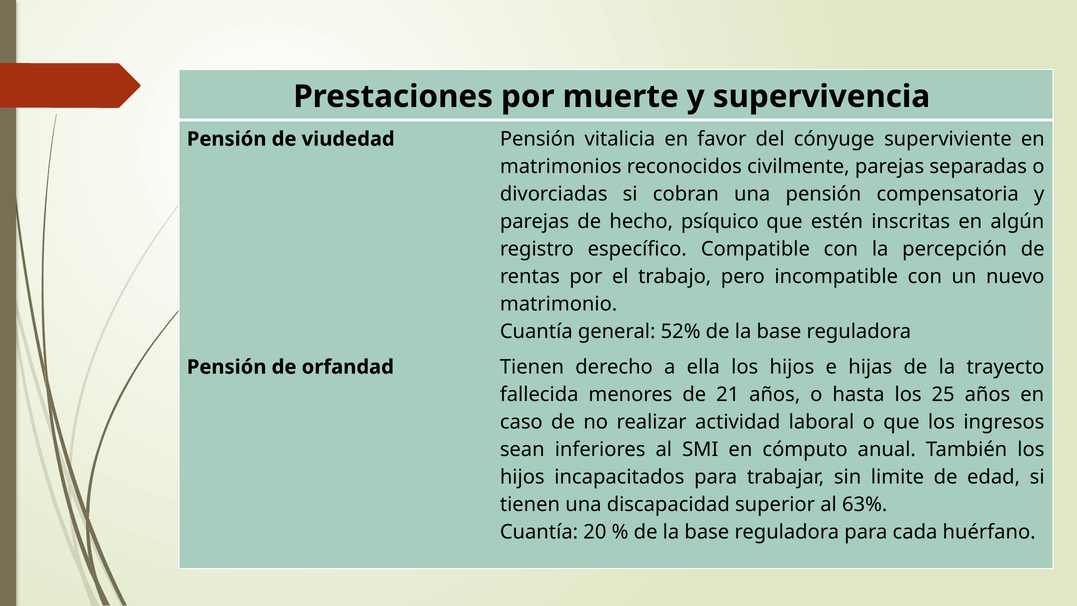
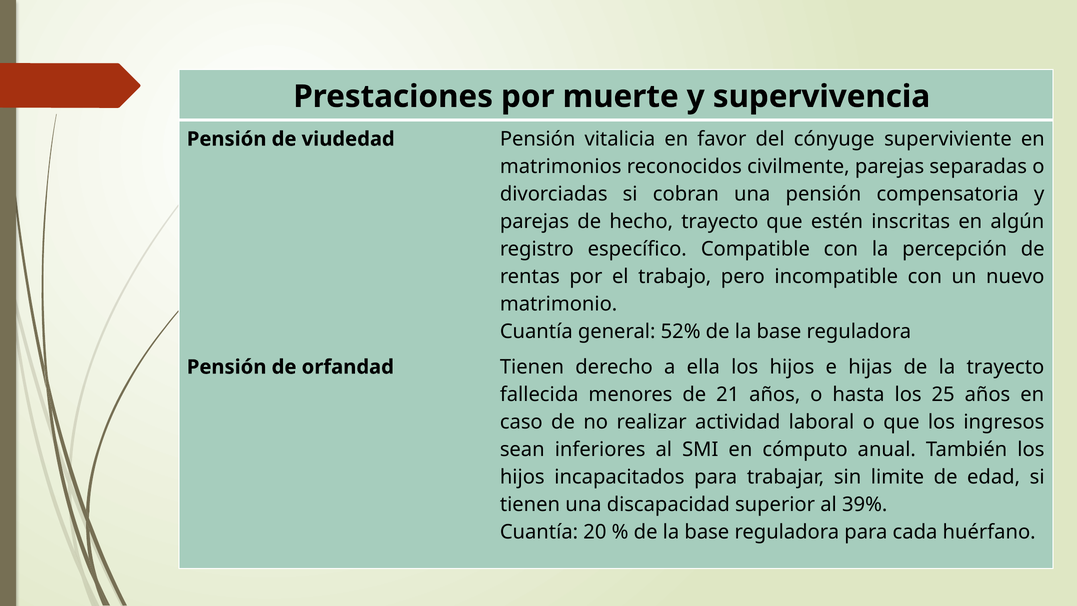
hecho psíquico: psíquico -> trayecto
63%: 63% -> 39%
